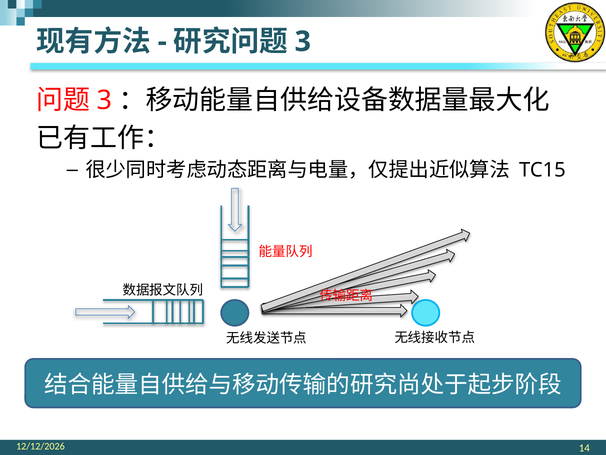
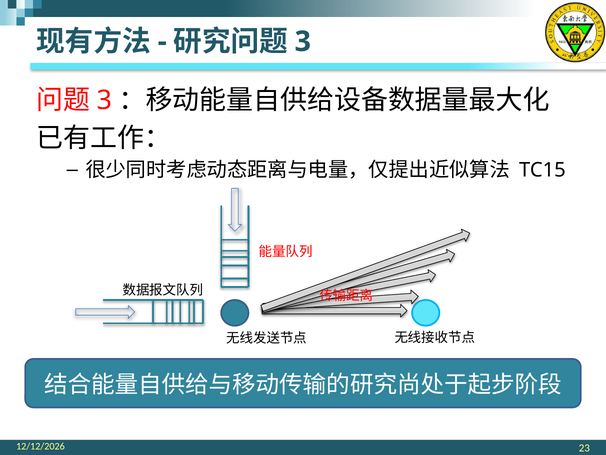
14: 14 -> 23
